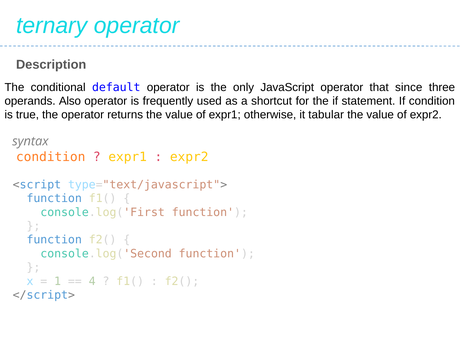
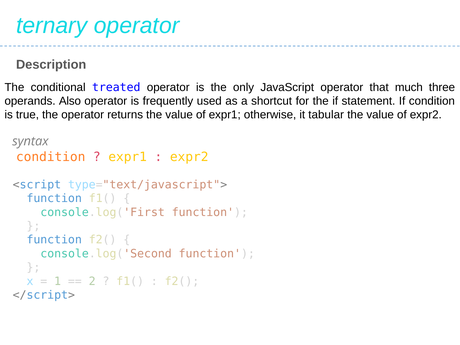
default: default -> treated
since: since -> much
4: 4 -> 2
